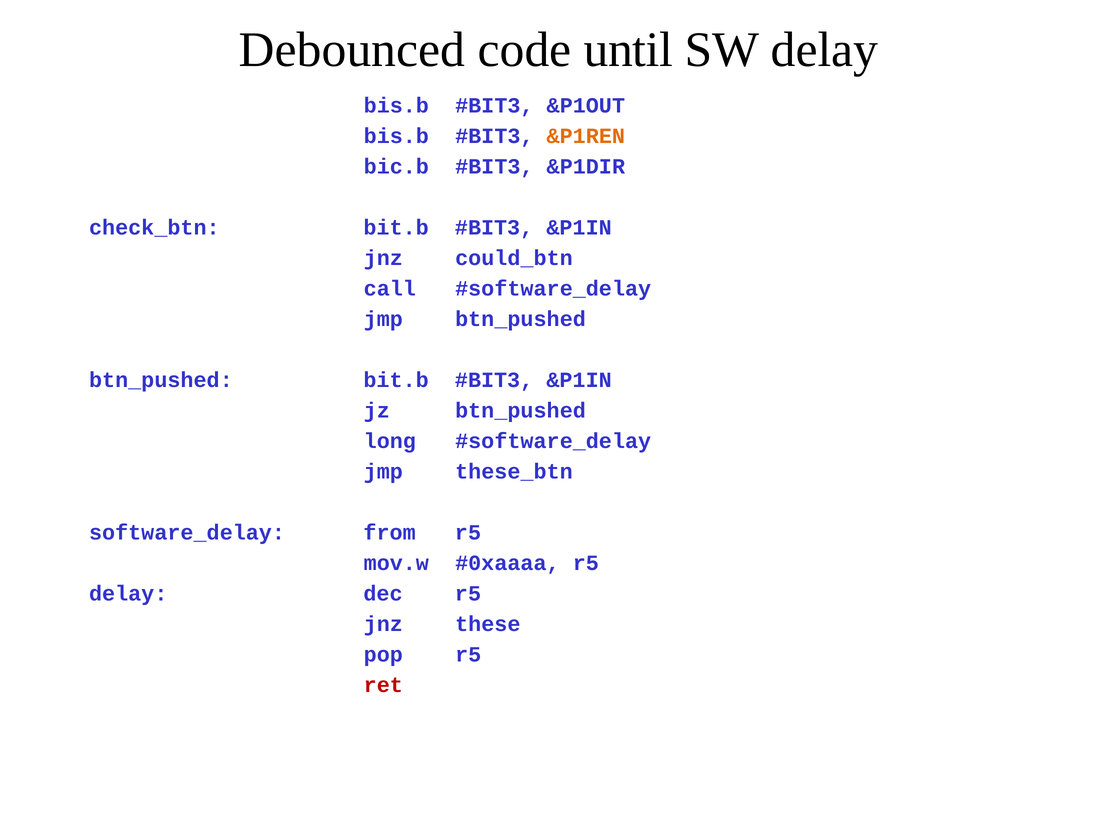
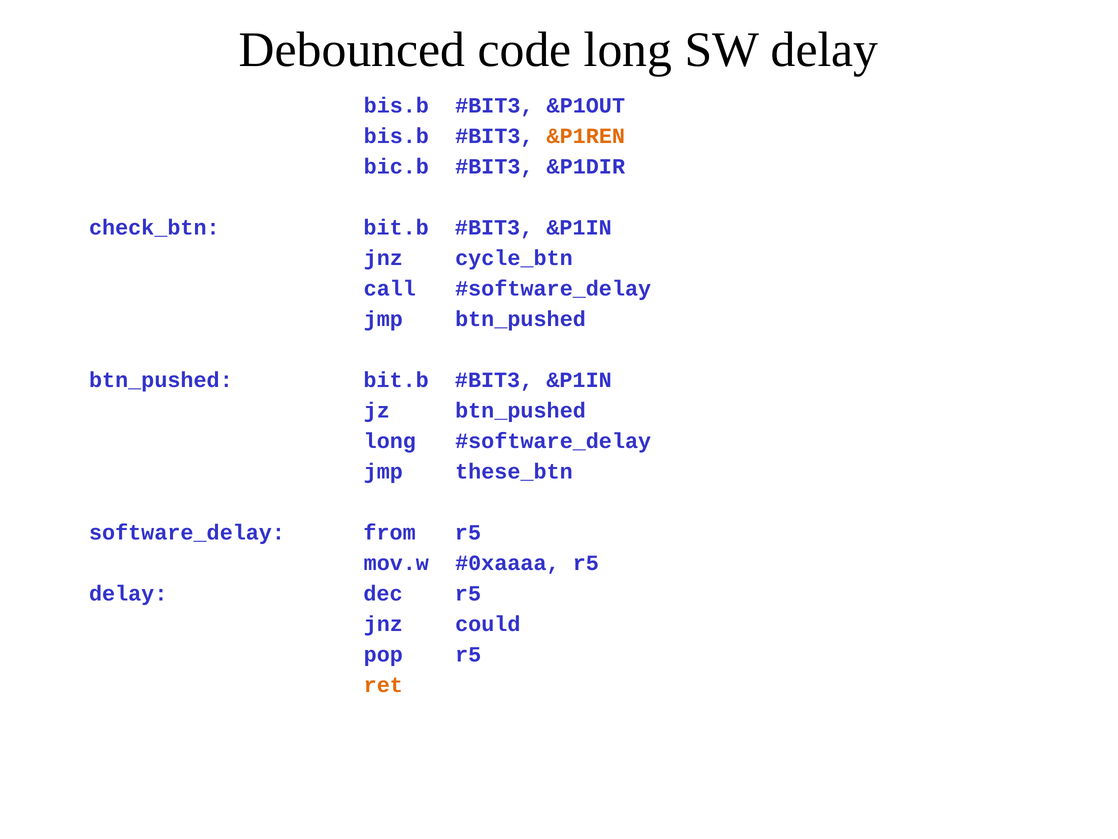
code until: until -> long
could_btn: could_btn -> cycle_btn
these: these -> could
ret colour: red -> orange
